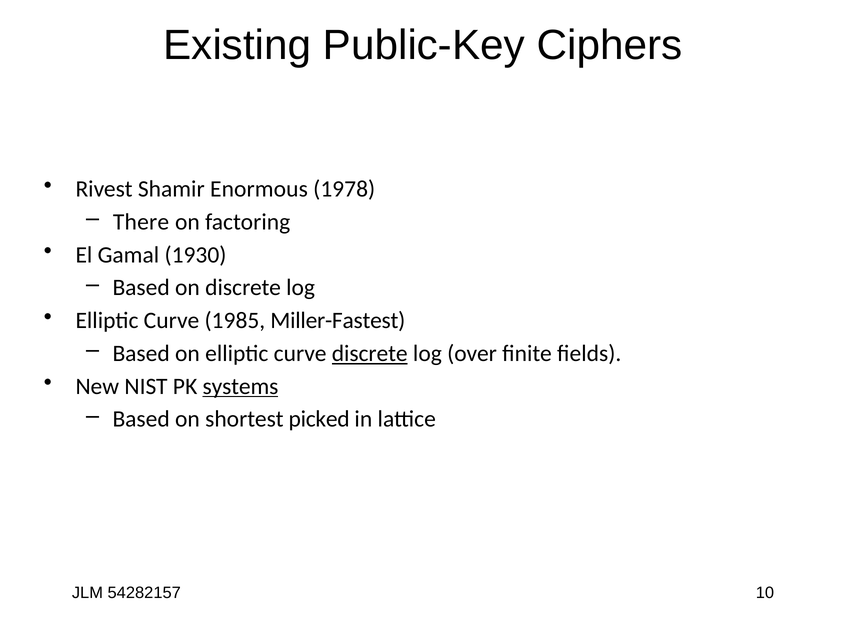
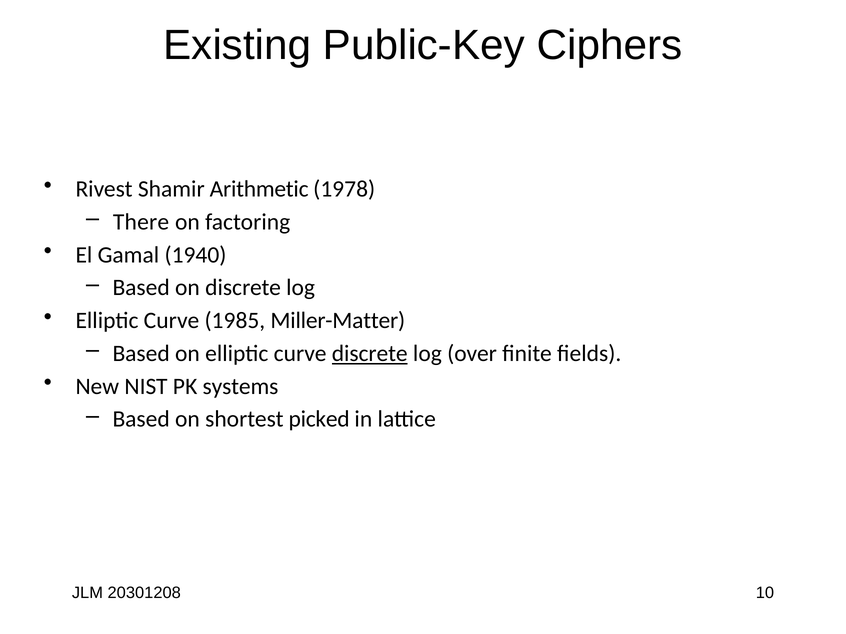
Enormous: Enormous -> Arithmetic
1930: 1930 -> 1940
Miller-Fastest: Miller-Fastest -> Miller-Matter
systems underline: present -> none
54282157: 54282157 -> 20301208
